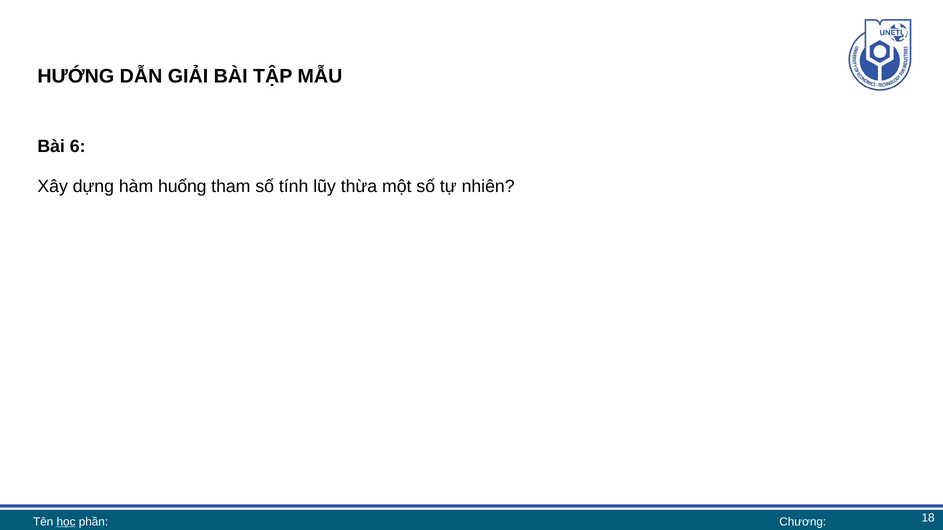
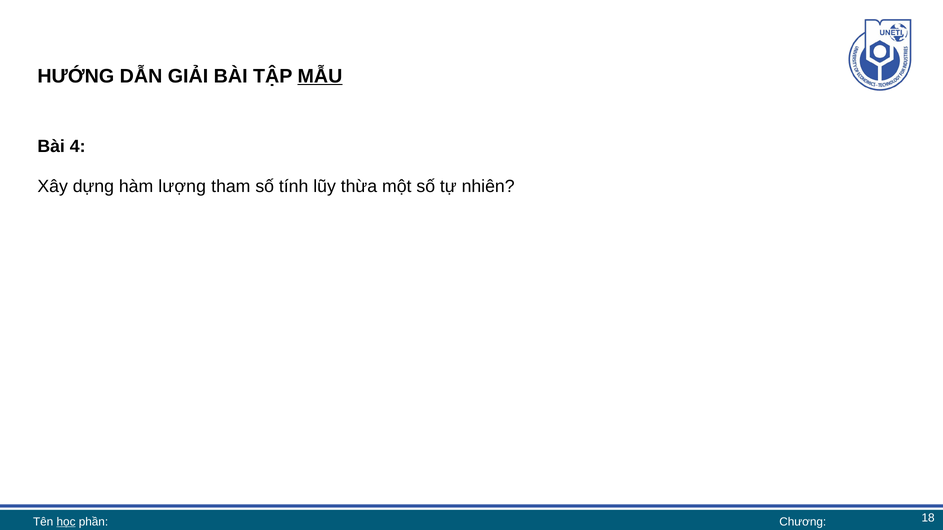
MẪU underline: none -> present
6: 6 -> 4
huống: huống -> lượng
